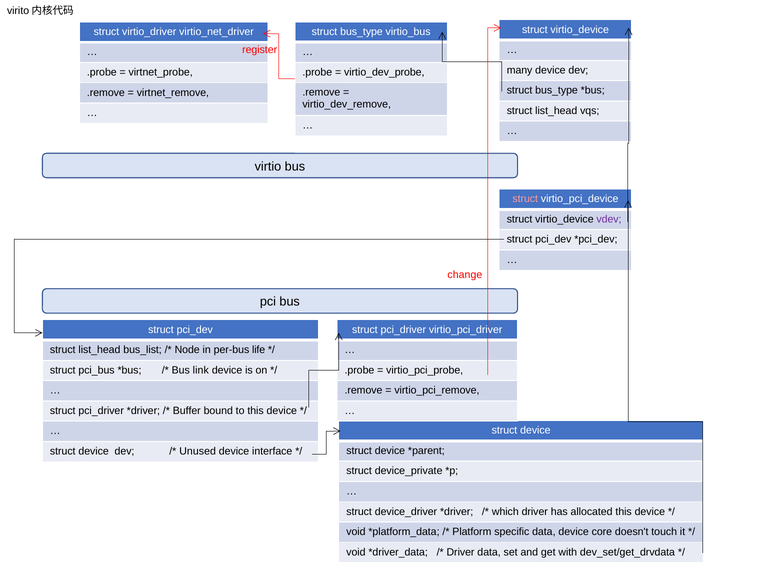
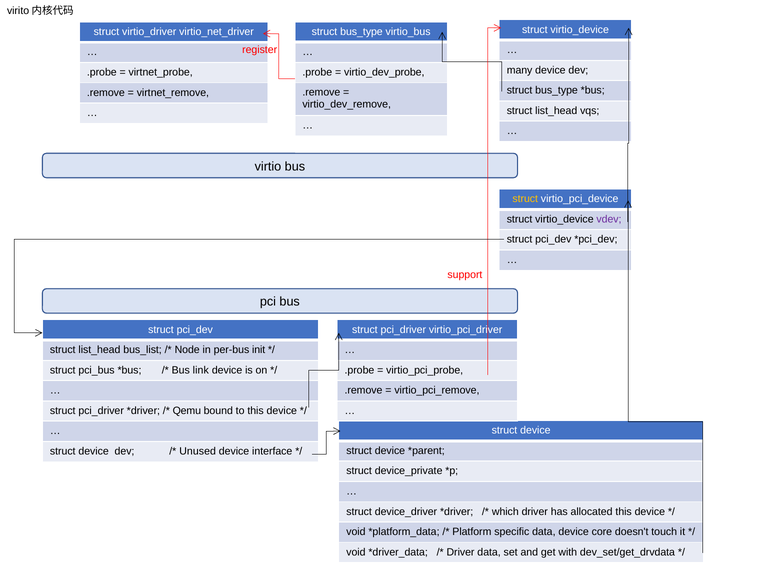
struct at (525, 199) colour: pink -> yellow
change: change -> support
life: life -> init
Buffer: Buffer -> Qemu
